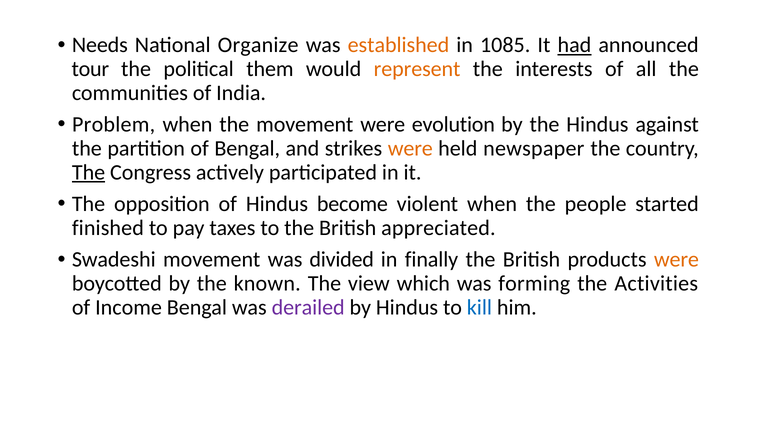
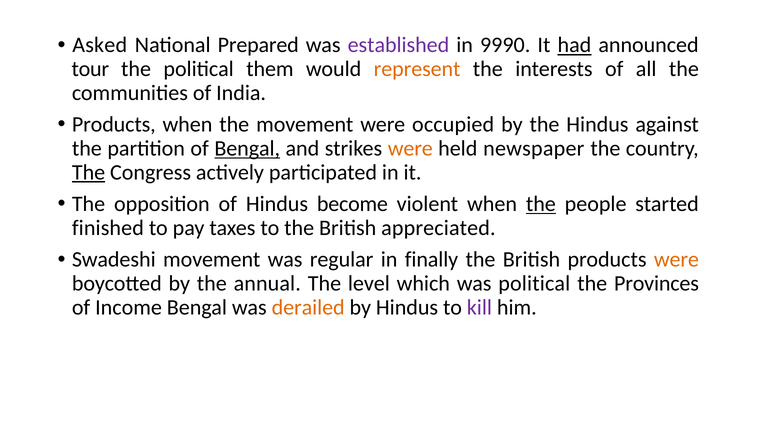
Needs: Needs -> Asked
Organize: Organize -> Prepared
established colour: orange -> purple
1085: 1085 -> 9990
Problem at (114, 125): Problem -> Products
evolution: evolution -> occupied
Bengal at (247, 148) underline: none -> present
the at (541, 204) underline: none -> present
divided: divided -> regular
known: known -> annual
view: view -> level
was forming: forming -> political
Activities: Activities -> Provinces
derailed colour: purple -> orange
kill colour: blue -> purple
